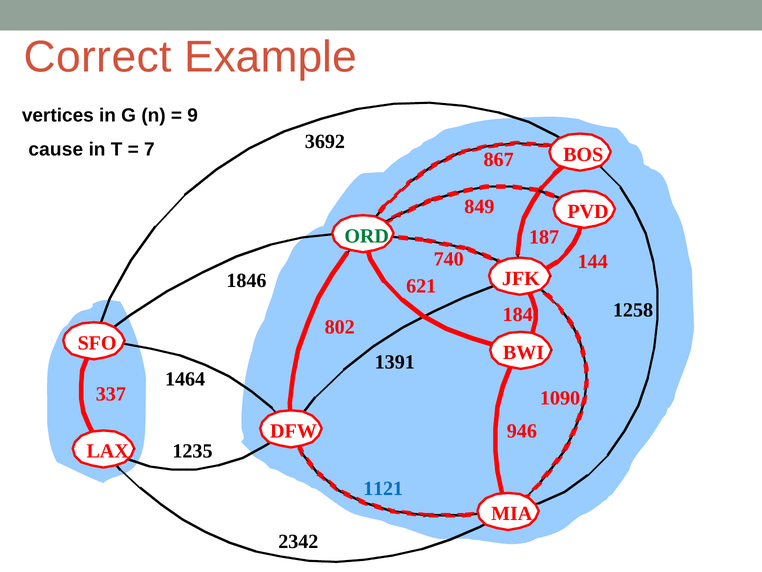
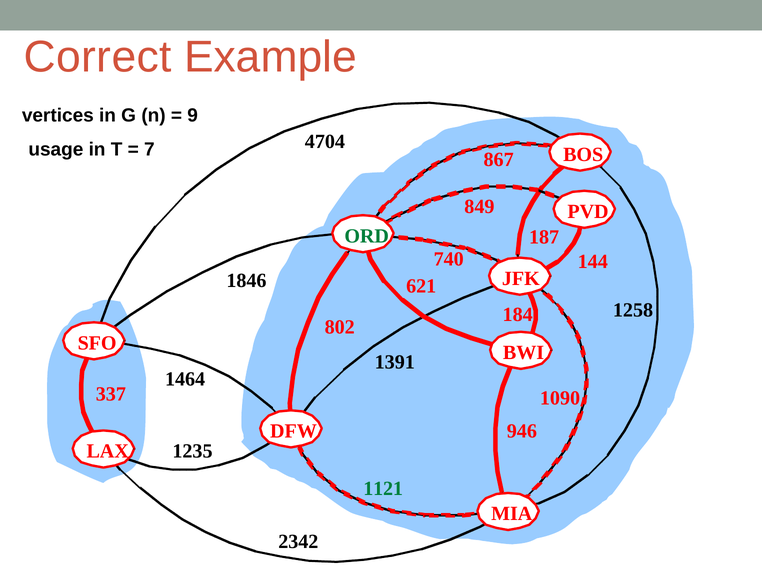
3692: 3692 -> 4704
cause: cause -> usage
1121 colour: blue -> green
